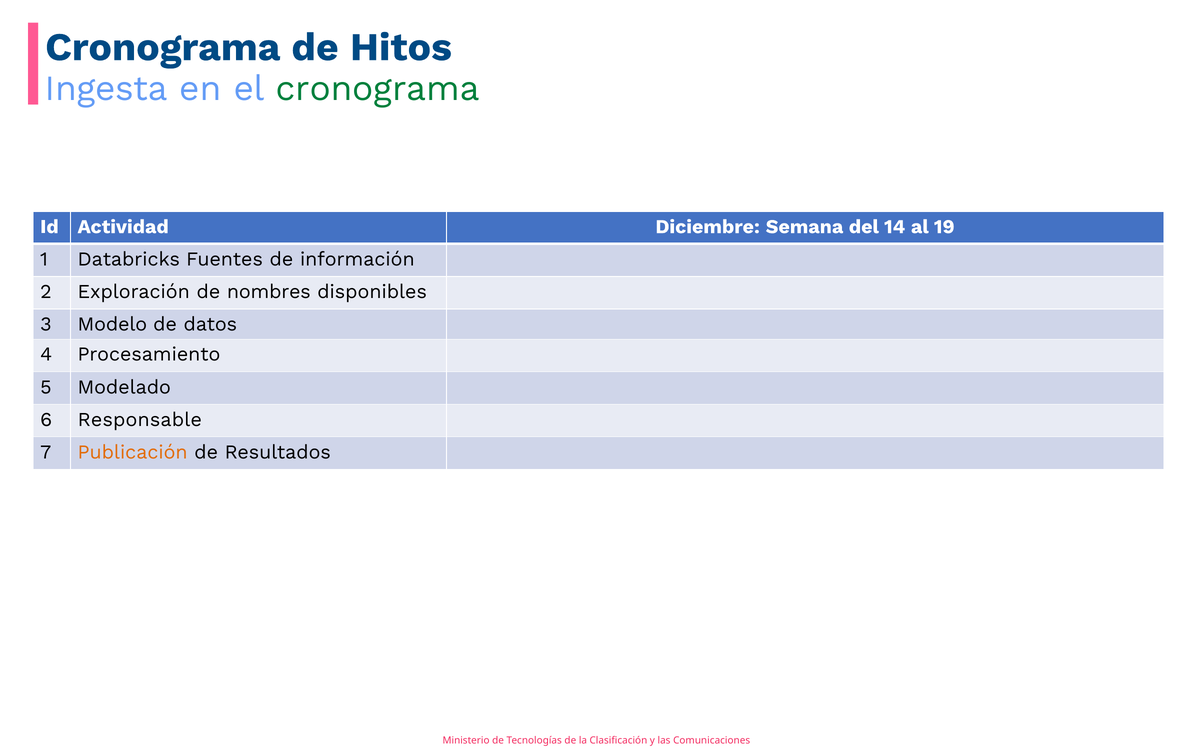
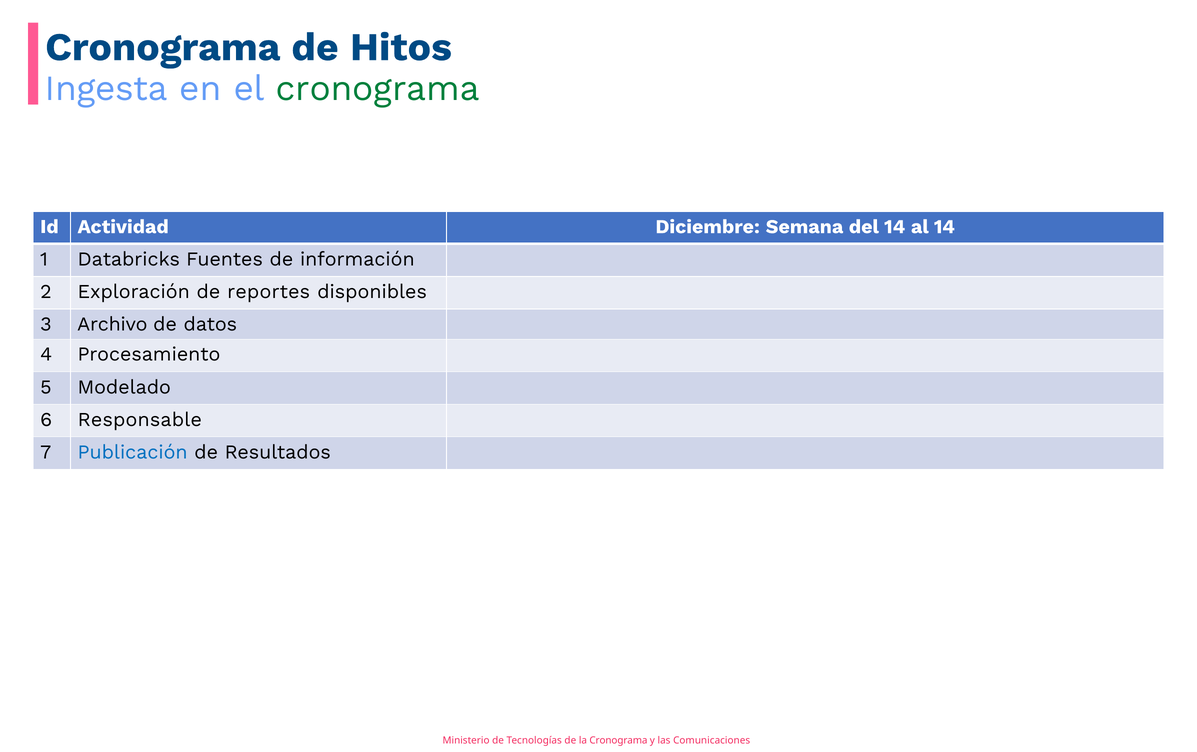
al 19: 19 -> 14
nombres: nombres -> reportes
Modelo: Modelo -> Archivo
Publicación colour: orange -> blue
Clasificación at (618, 740): Clasificación -> Cronograma
